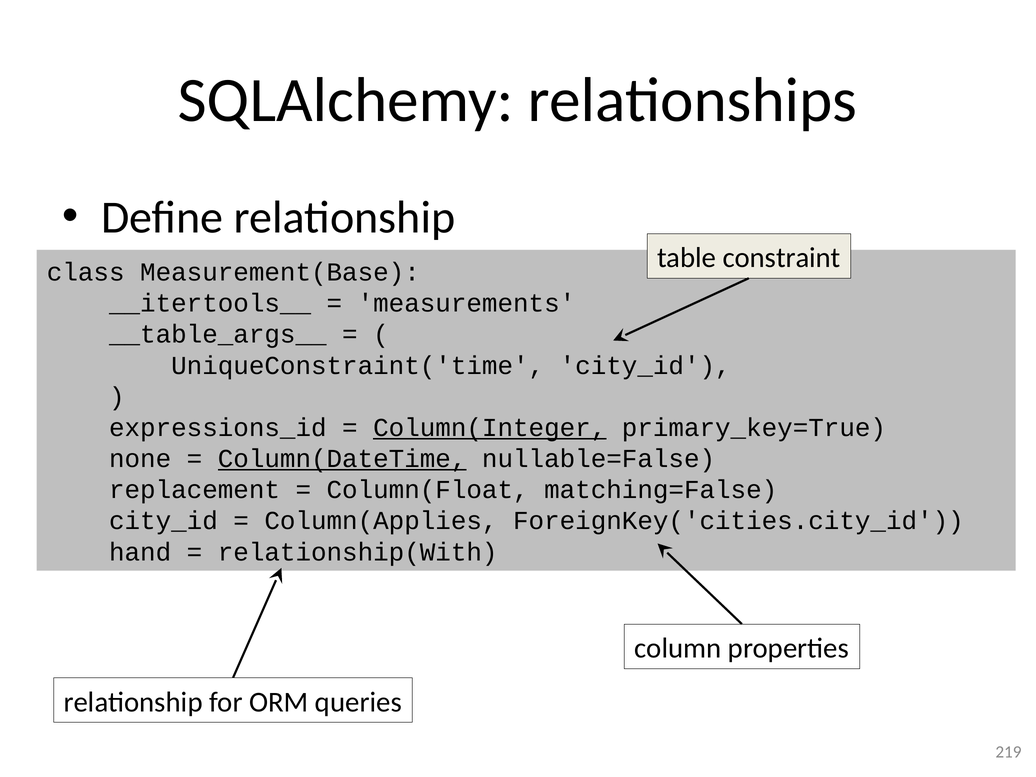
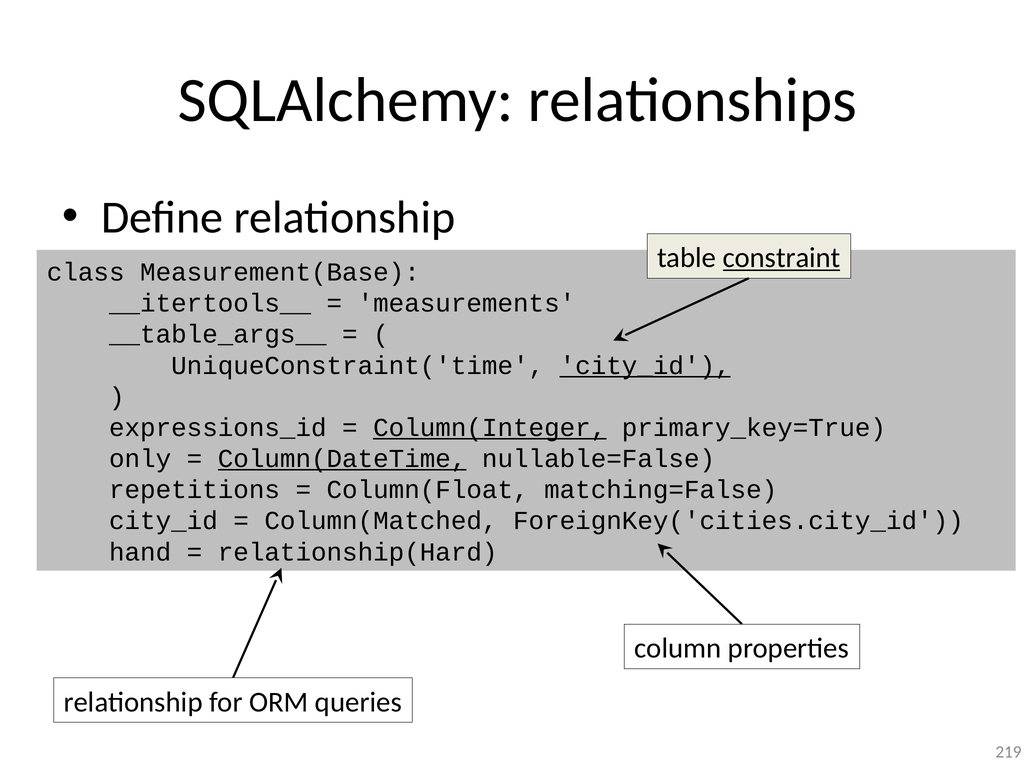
constraint underline: none -> present
city_id at (645, 365) underline: none -> present
none: none -> only
replacement: replacement -> repetitions
Column(Applies: Column(Applies -> Column(Matched
relationship(With: relationship(With -> relationship(Hard
